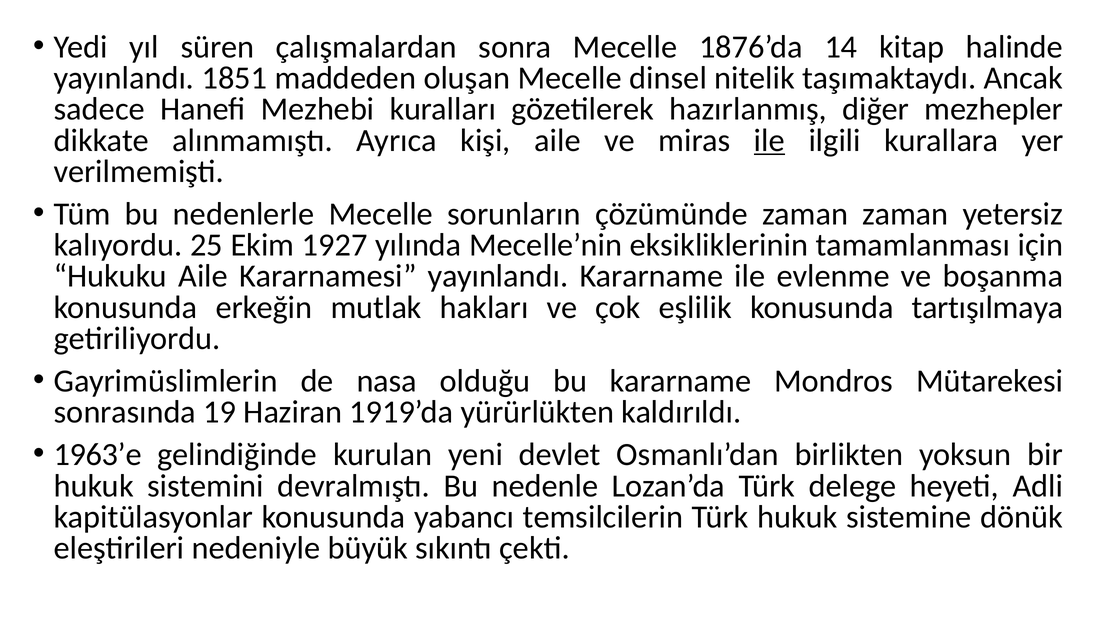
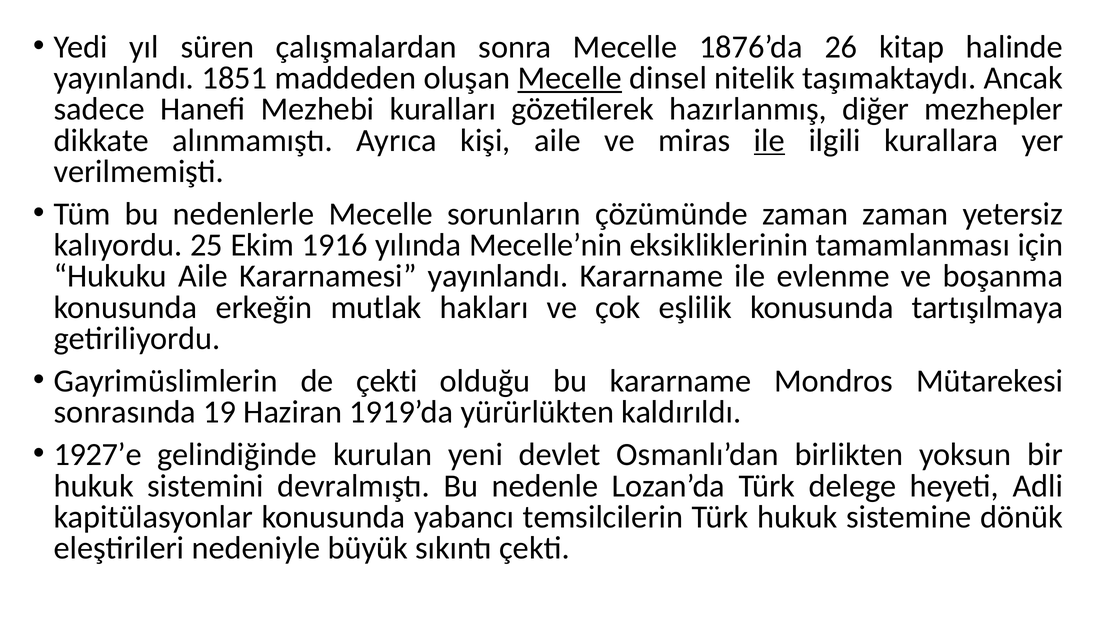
14: 14 -> 26
Mecelle at (570, 78) underline: none -> present
1927: 1927 -> 1916
de nasa: nasa -> çekti
1963’e: 1963’e -> 1927’e
